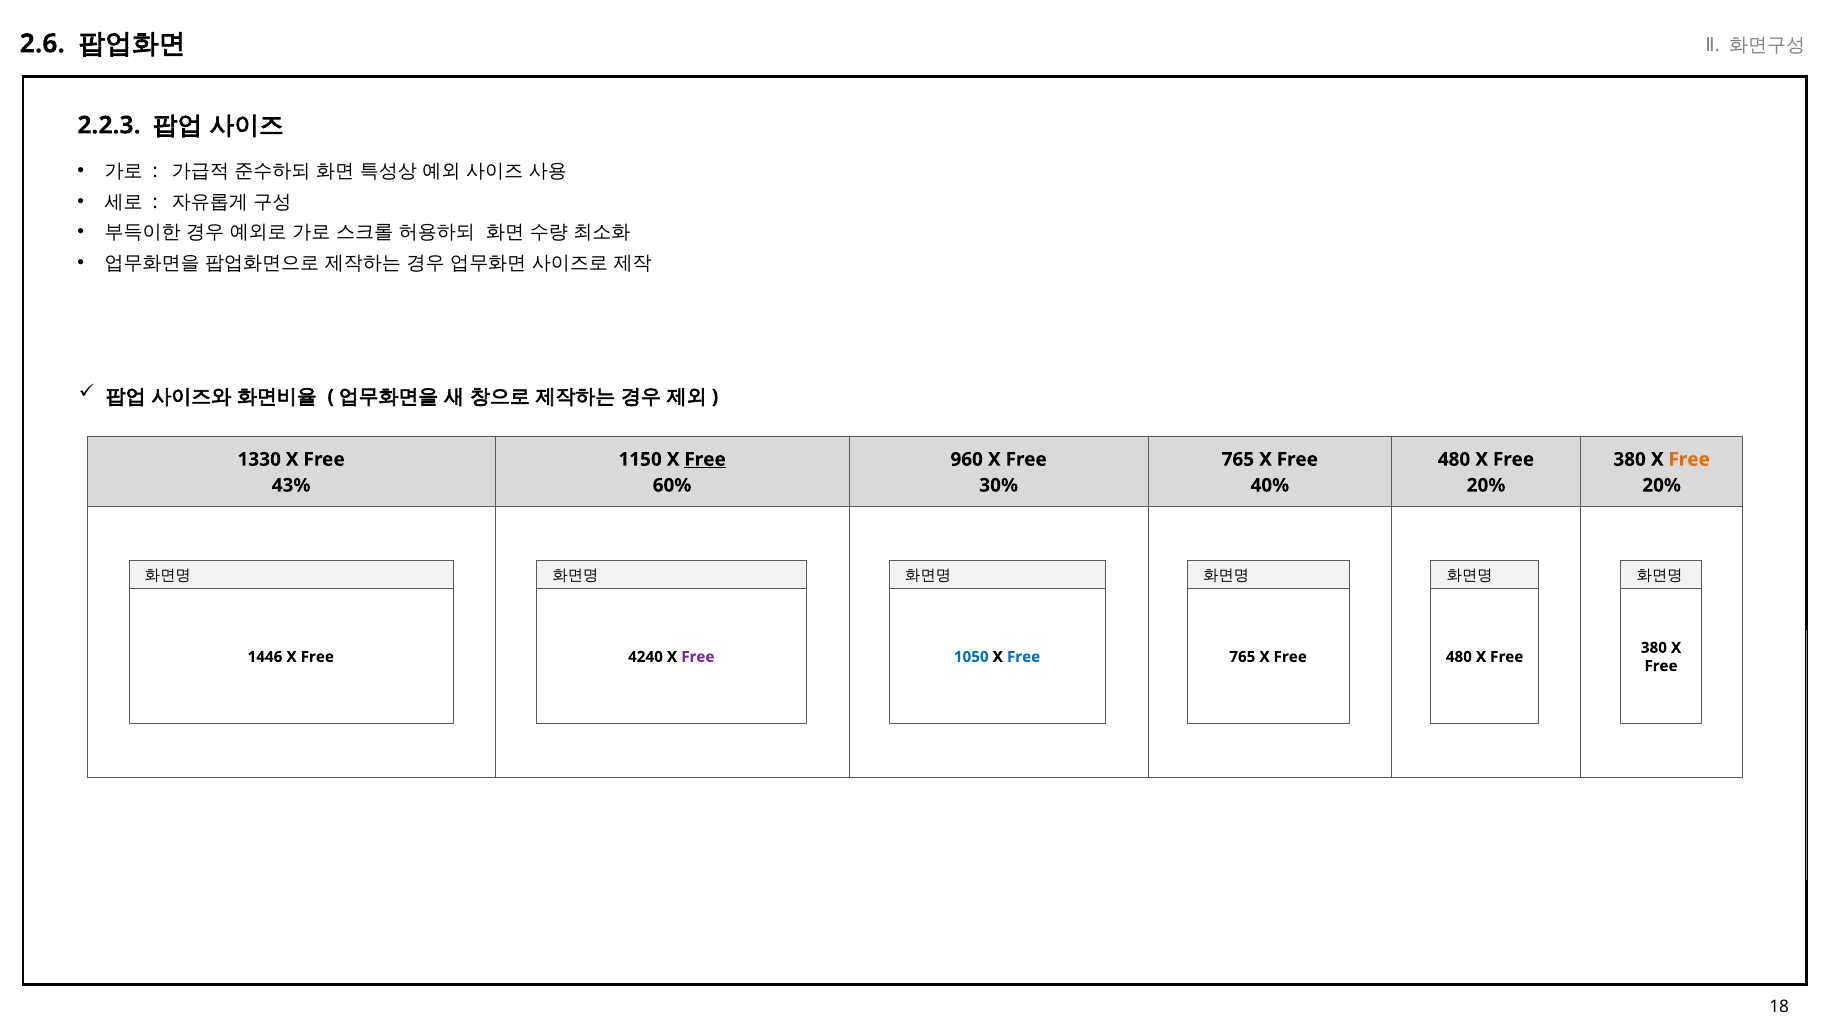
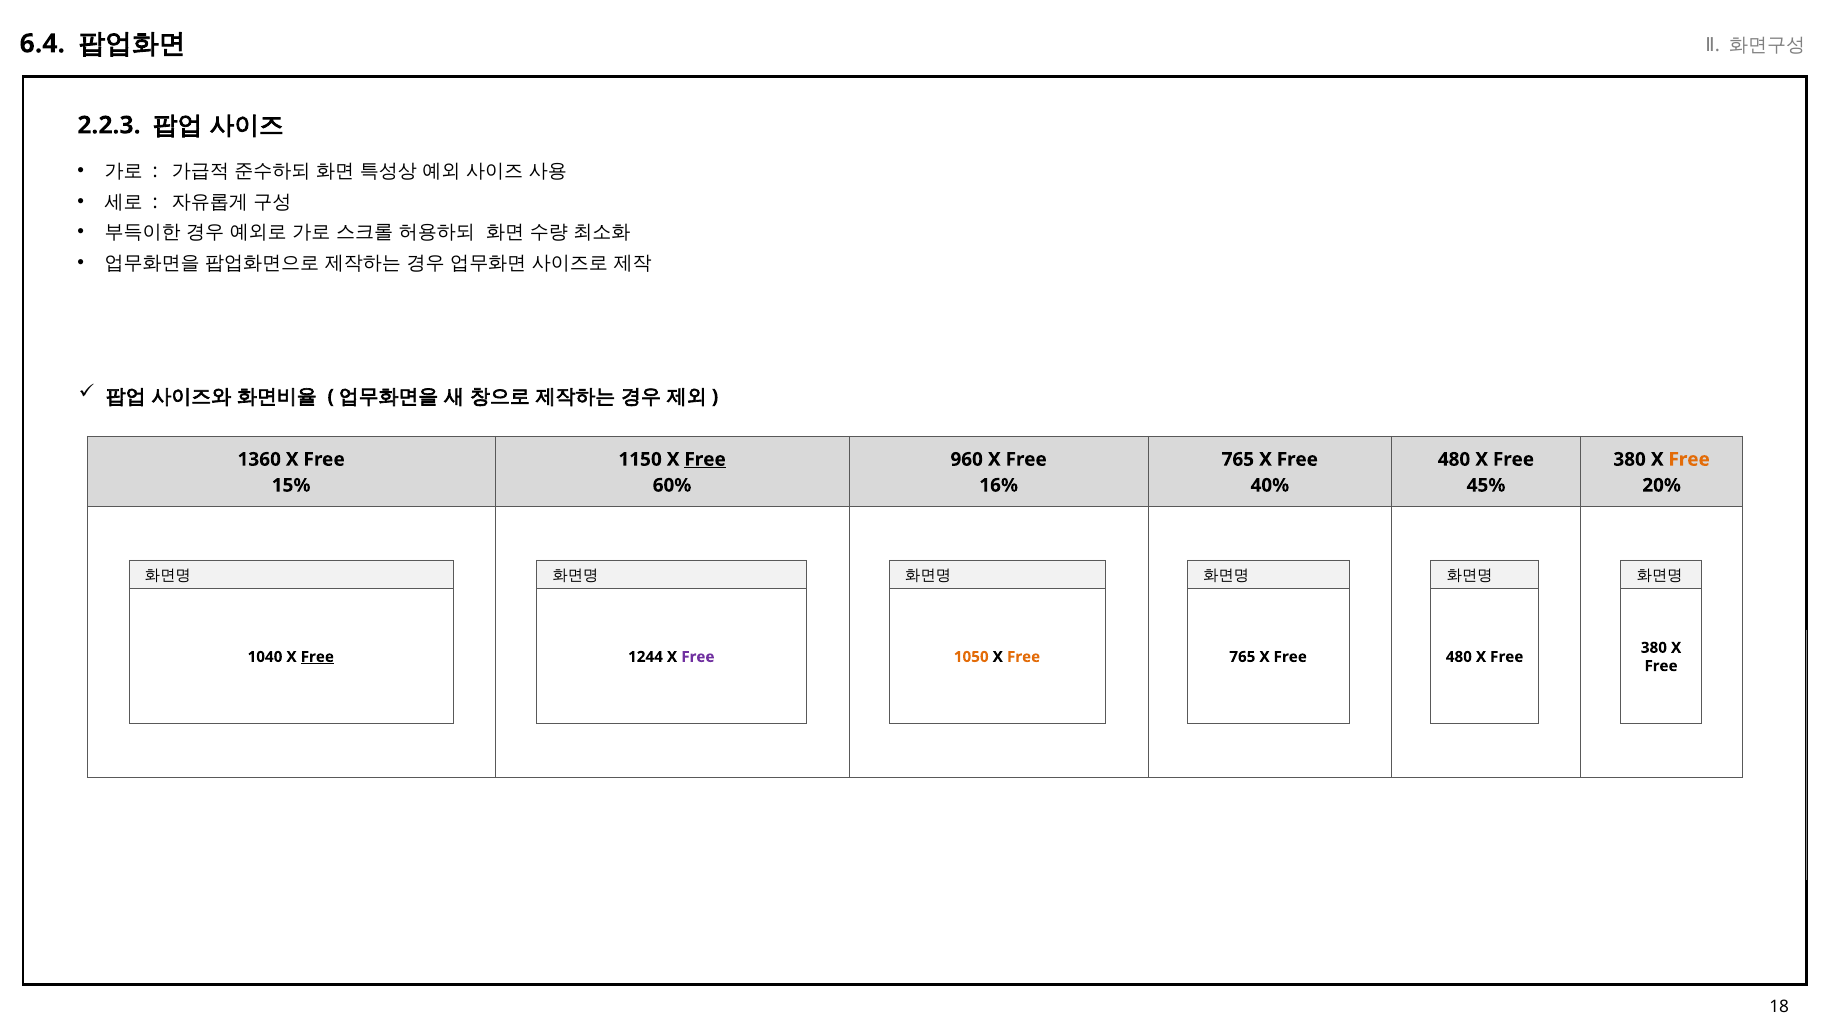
2.6: 2.6 -> 6.4
1330: 1330 -> 1360
43%: 43% -> 15%
30%: 30% -> 16%
20% at (1486, 485): 20% -> 45%
1446: 1446 -> 1040
Free at (317, 656) underline: none -> present
4240: 4240 -> 1244
1050 colour: blue -> orange
Free at (1024, 656) colour: blue -> orange
